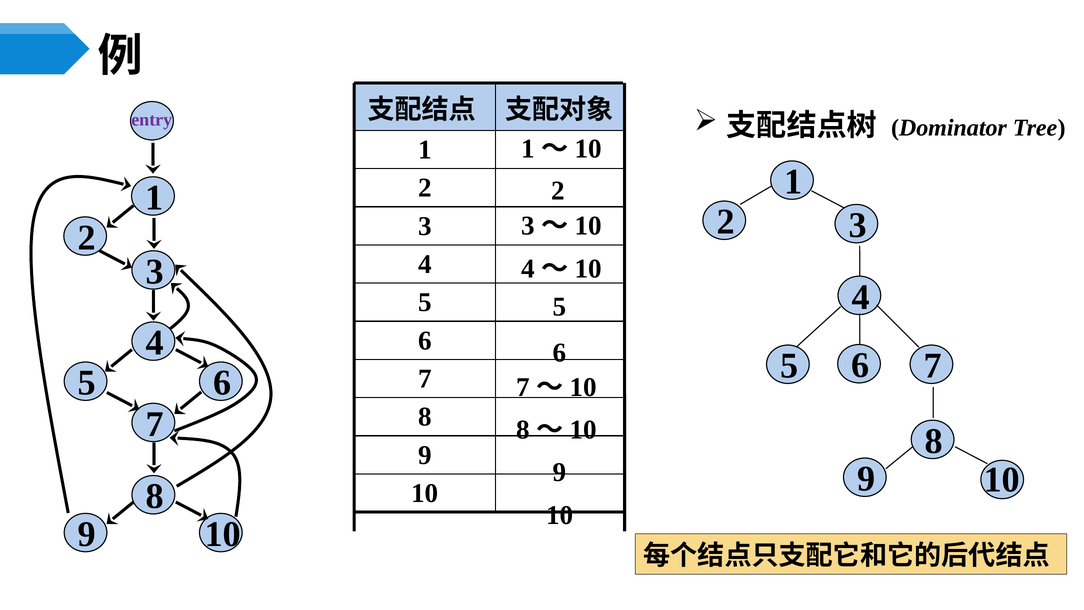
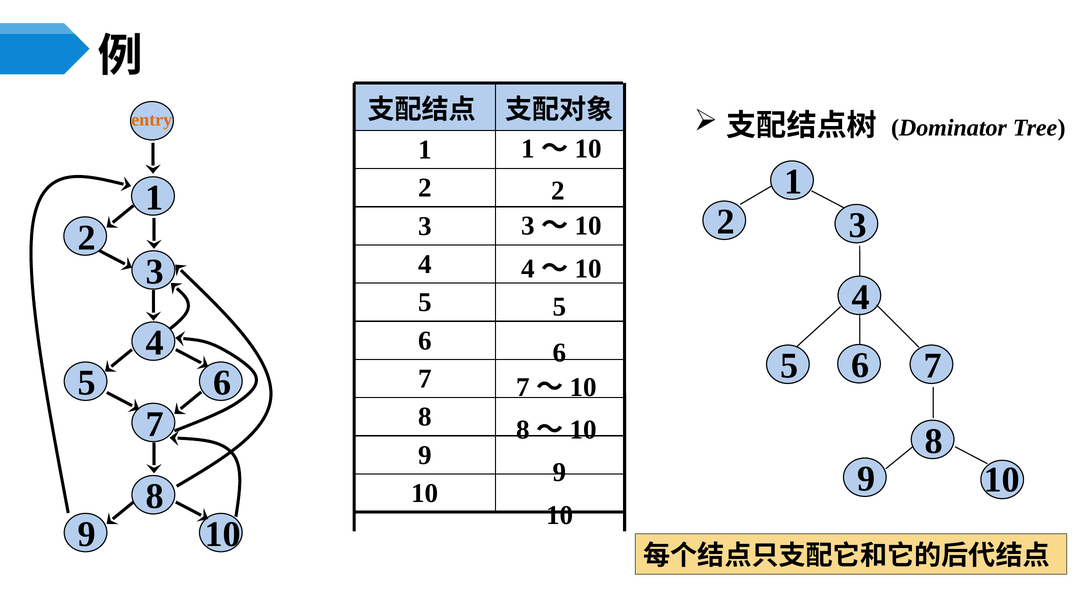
entry colour: purple -> orange
